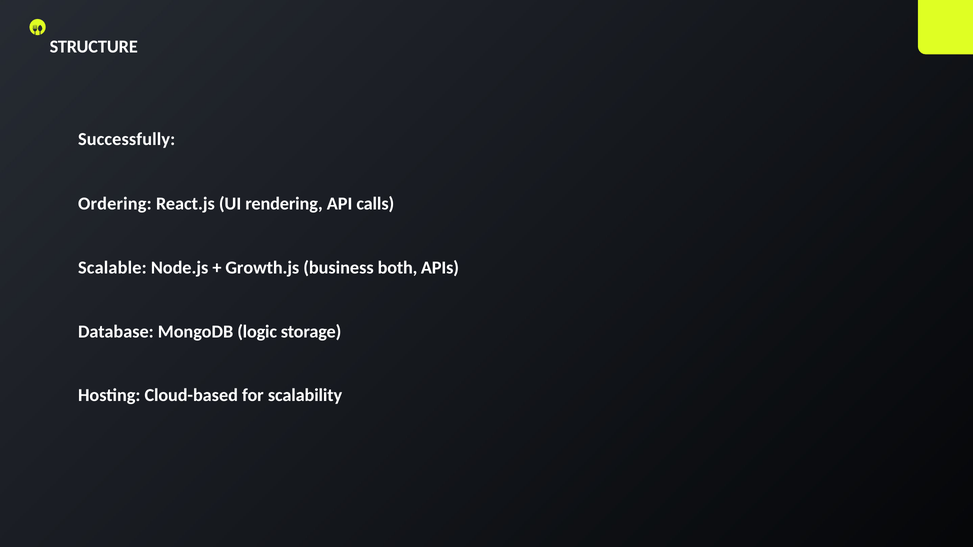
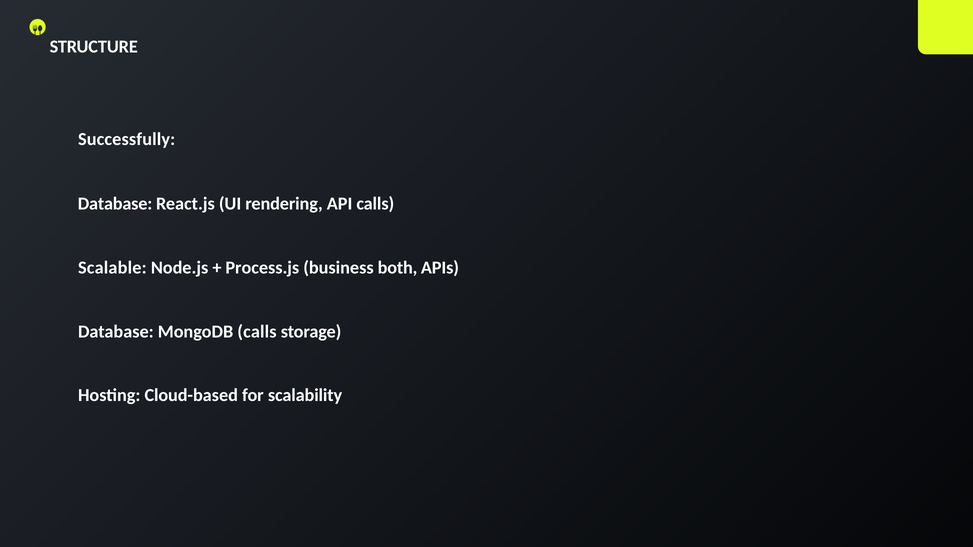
Ordering at (115, 204): Ordering -> Database
Growth.js: Growth.js -> Process.js
MongoDB logic: logic -> calls
